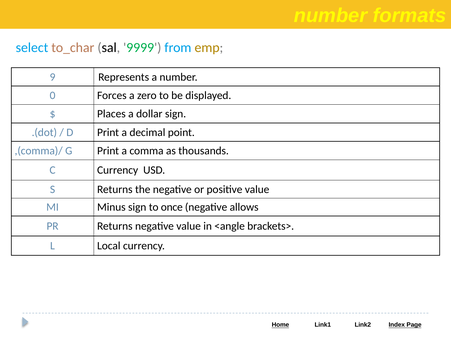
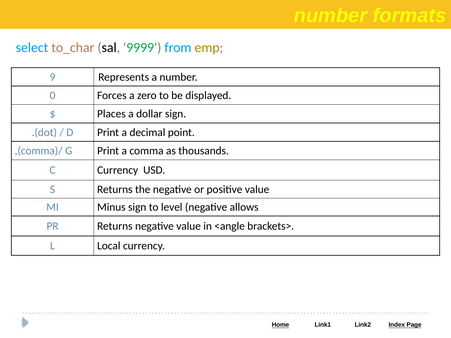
once: once -> level
